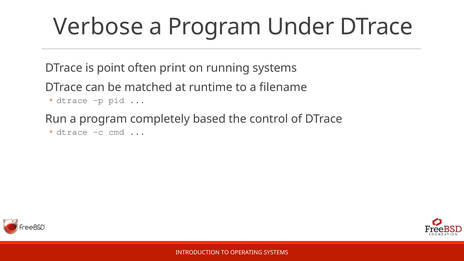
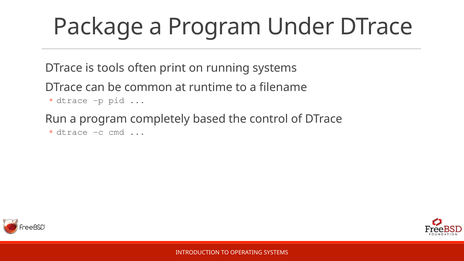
Verbose: Verbose -> Package
point: point -> tools
matched: matched -> common
